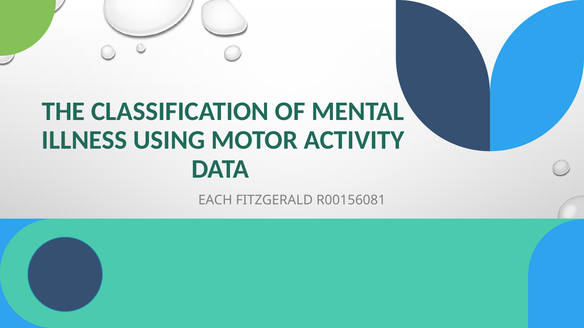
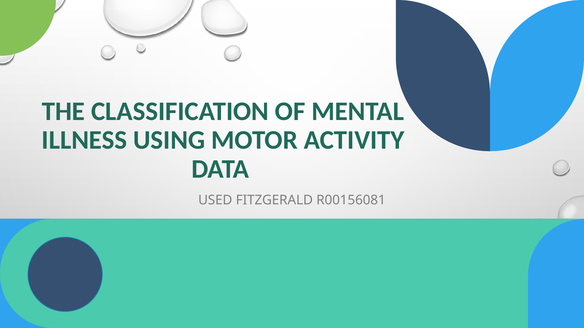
EACH: EACH -> USED
